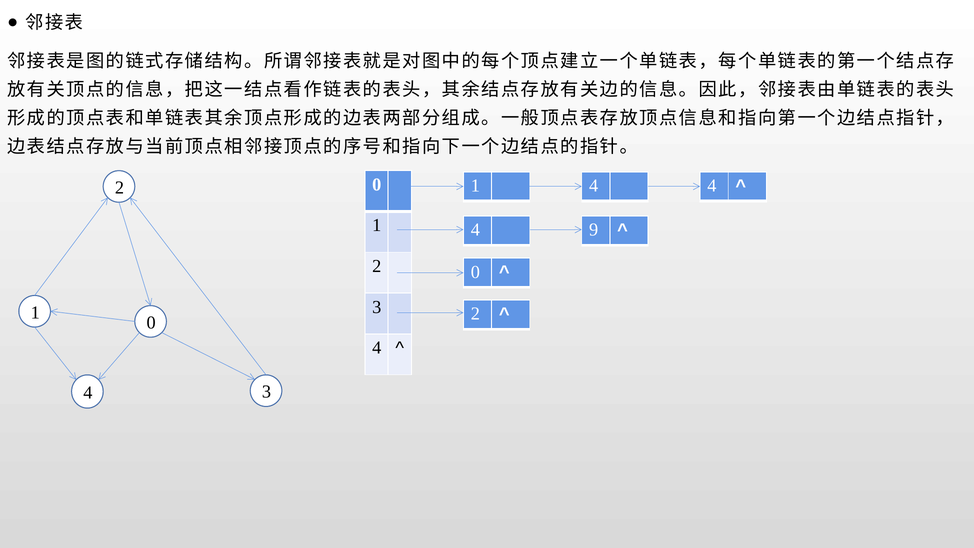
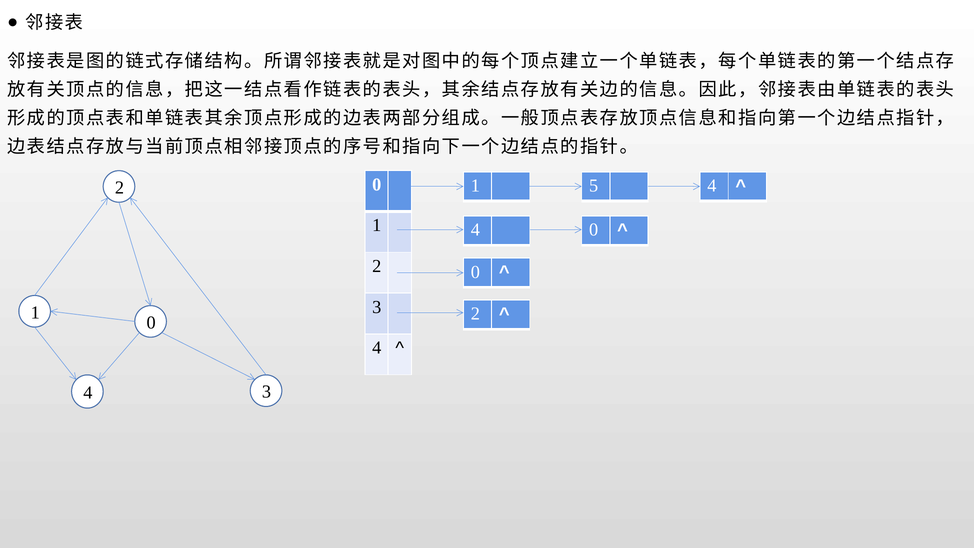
1 4: 4 -> 5
9 at (594, 230): 9 -> 0
